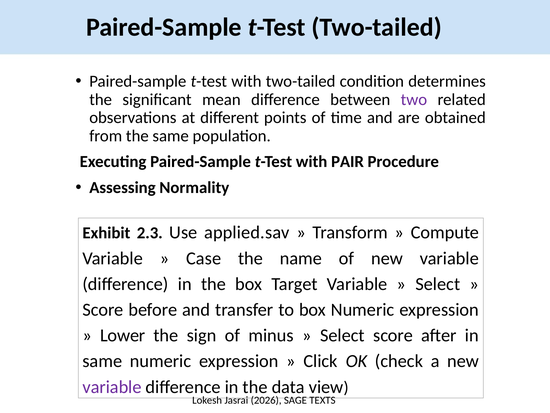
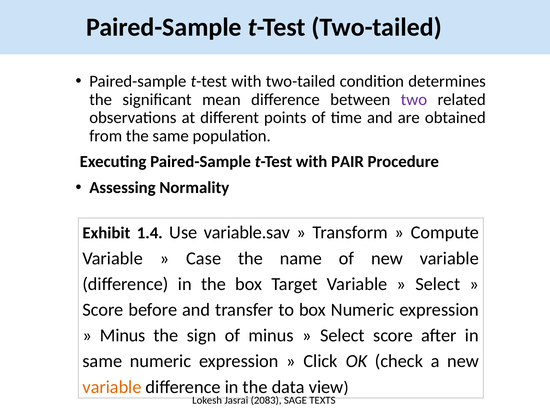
2.3: 2.3 -> 1.4
applied.sav: applied.sav -> variable.sav
Lower at (123, 335): Lower -> Minus
variable at (112, 387) colour: purple -> orange
2026: 2026 -> 2083
